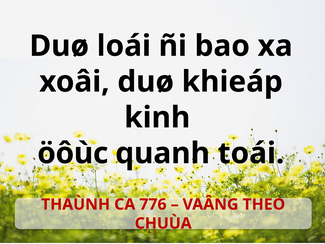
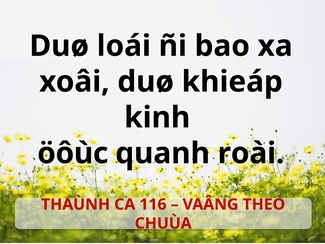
toái: toái -> roài
776: 776 -> 116
